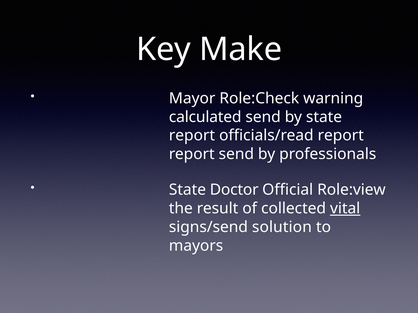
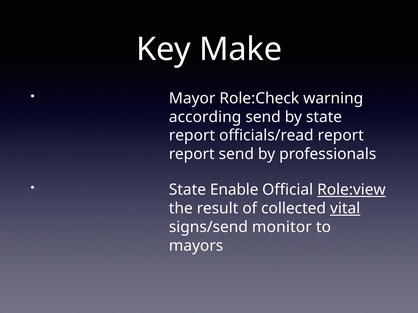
calculated: calculated -> according
Doctor: Doctor -> Enable
Role:view underline: none -> present
solution: solution -> monitor
